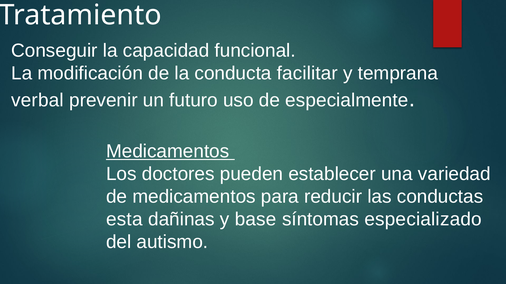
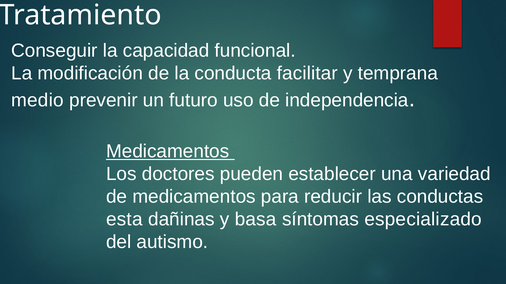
verbal: verbal -> medio
especialmente: especialmente -> independencia
base: base -> basa
